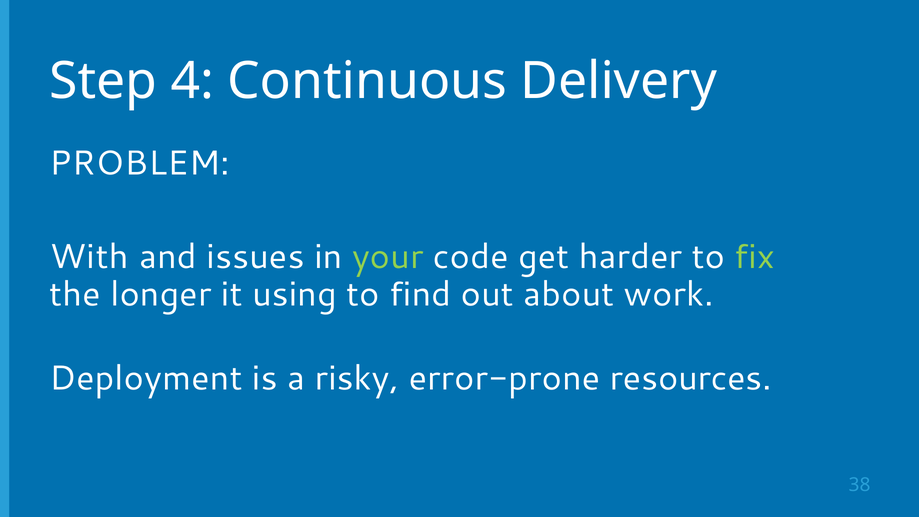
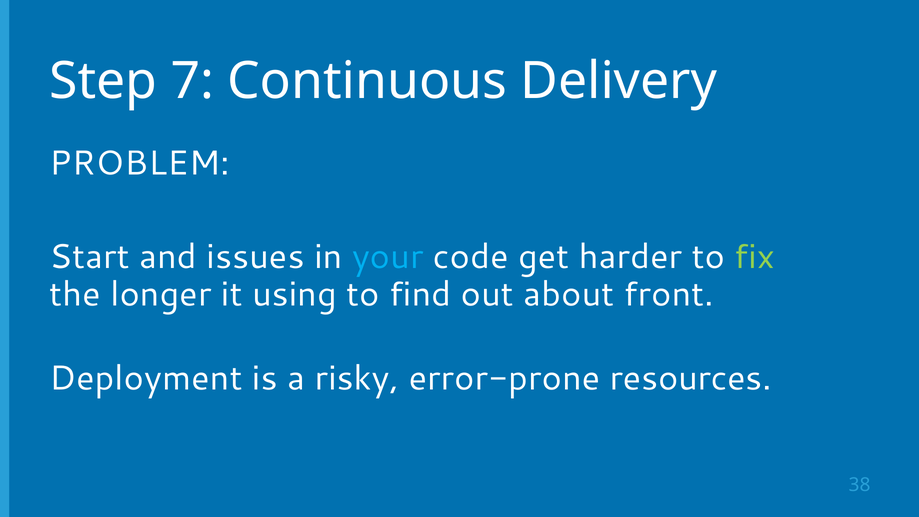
4: 4 -> 7
With: With -> Start
your colour: light green -> light blue
work: work -> front
